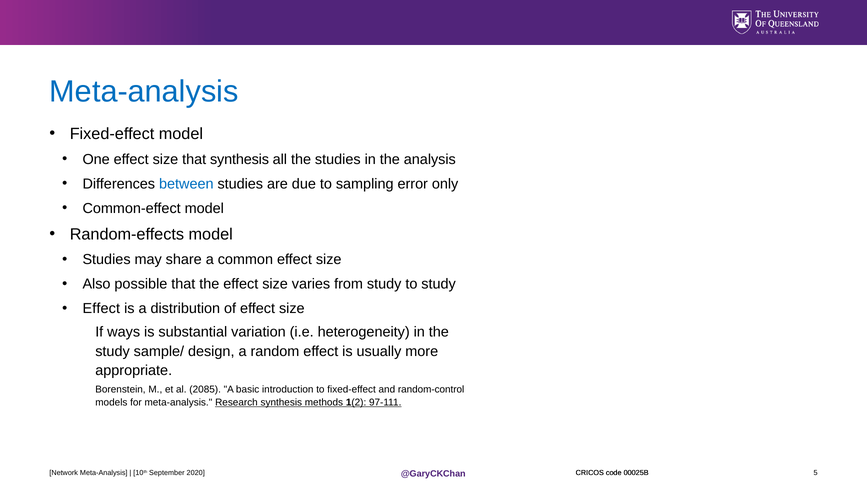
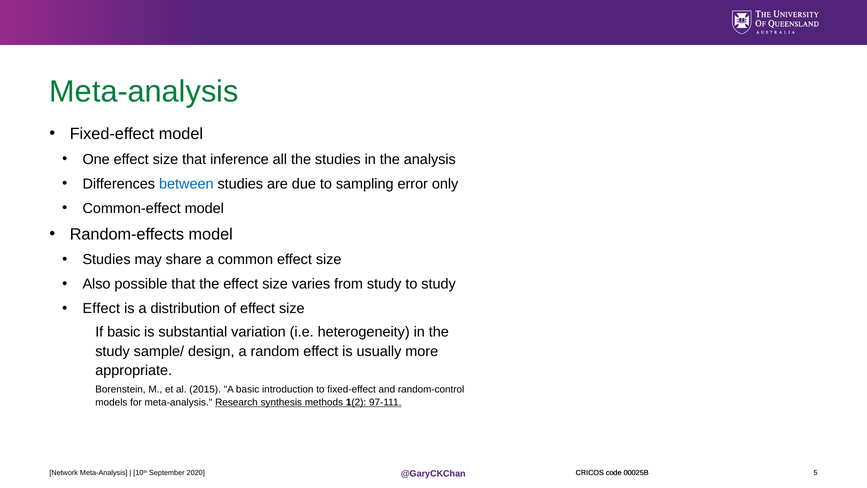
Meta-analysis at (144, 91) colour: blue -> green
that synthesis: synthesis -> inference
If ways: ways -> basic
2085: 2085 -> 2015
